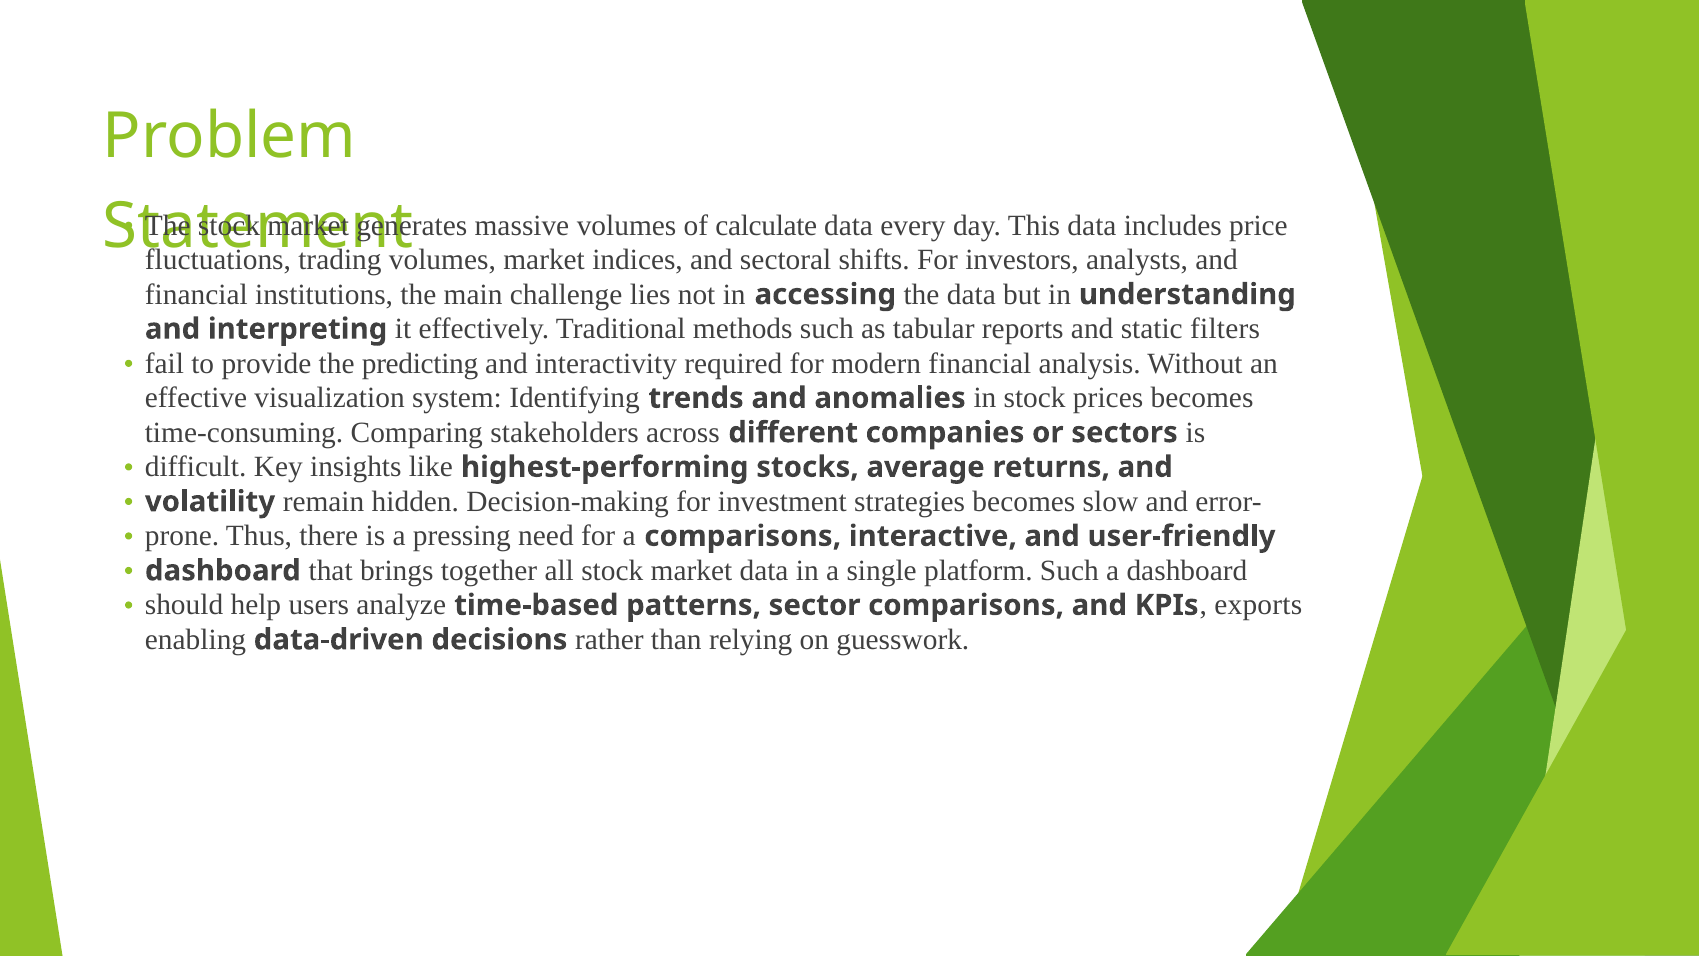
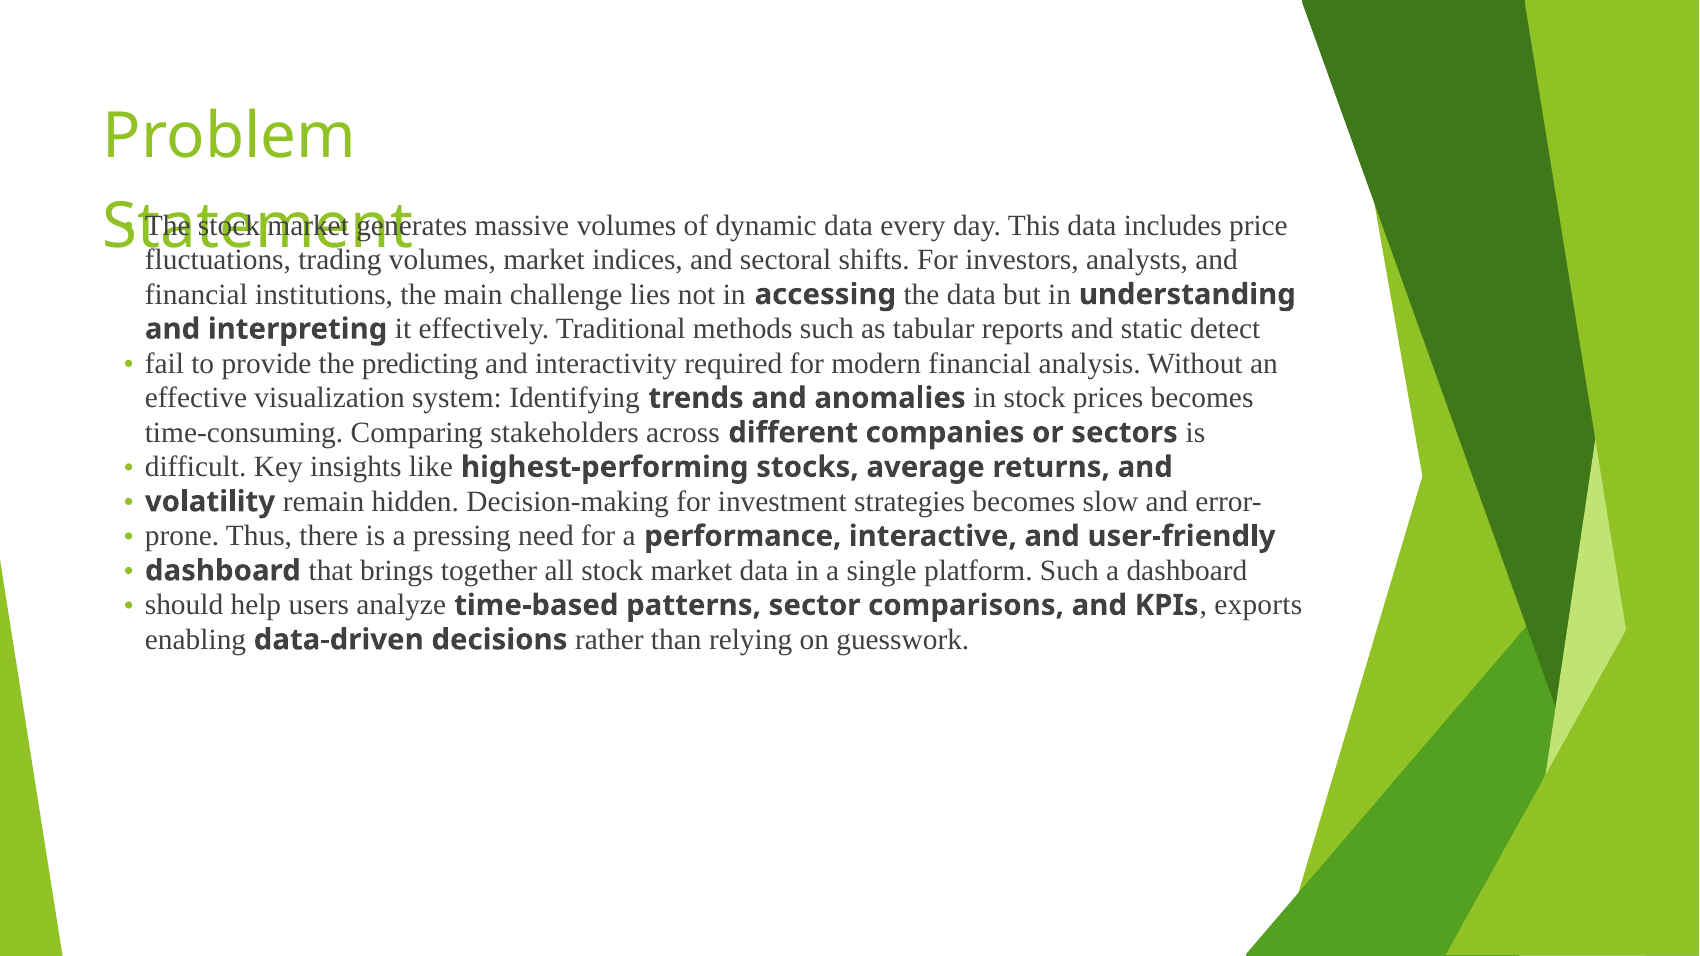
calculate: calculate -> dynamic
filters: filters -> detect
a comparisons: comparisons -> performance
